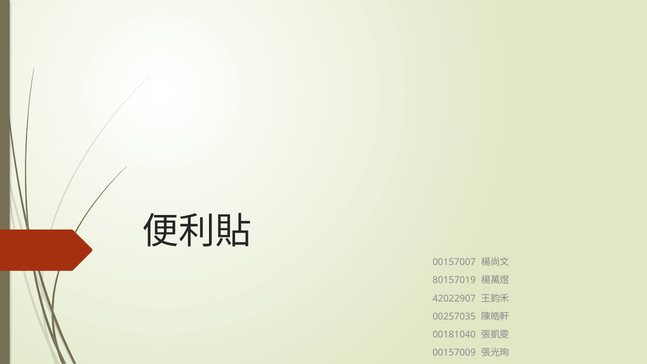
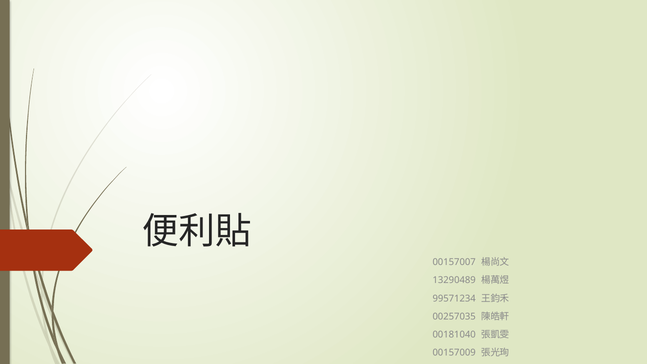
80157019: 80157019 -> 13290489
42022907: 42022907 -> 99571234
